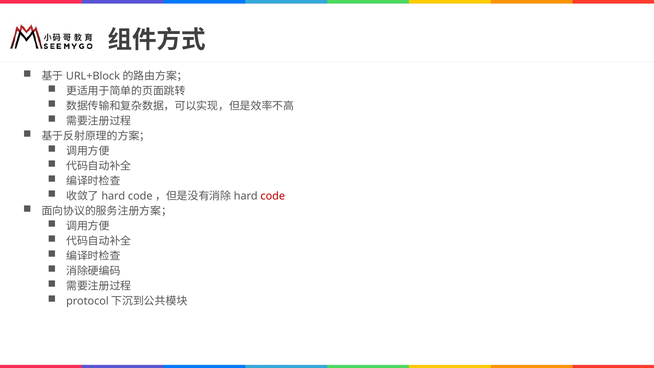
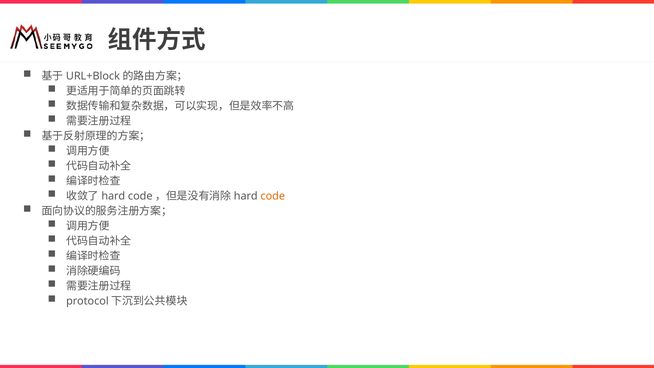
code colour: red -> orange
